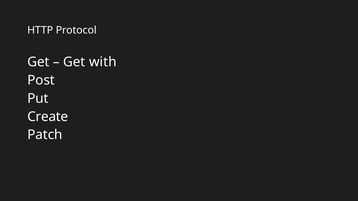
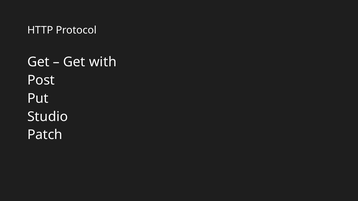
Create: Create -> Studio
